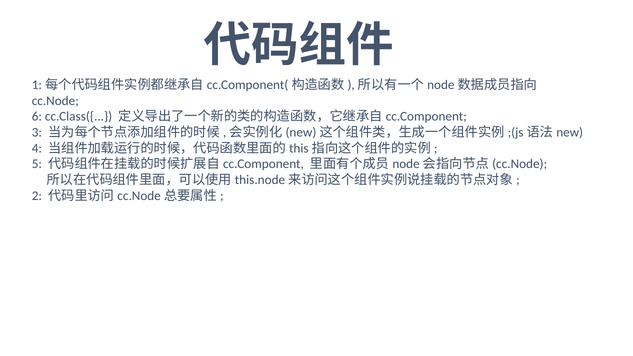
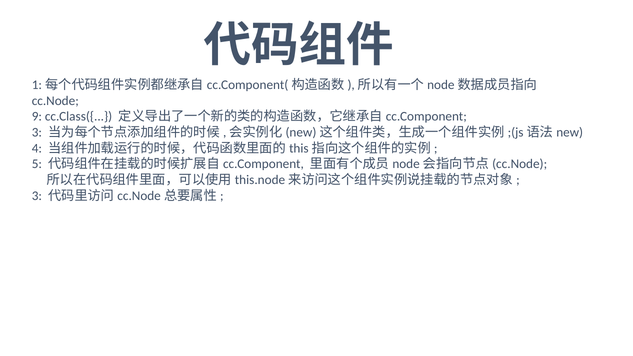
6: 6 -> 9
2 at (37, 196): 2 -> 3
